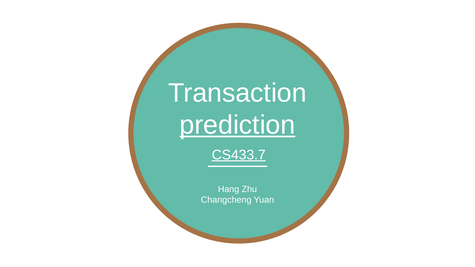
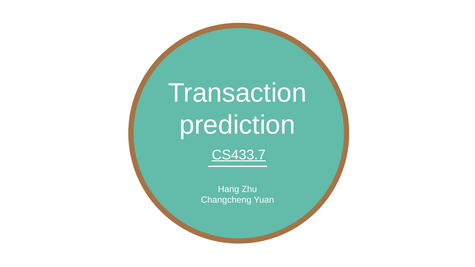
prediction underline: present -> none
